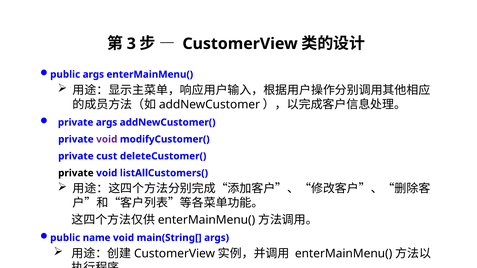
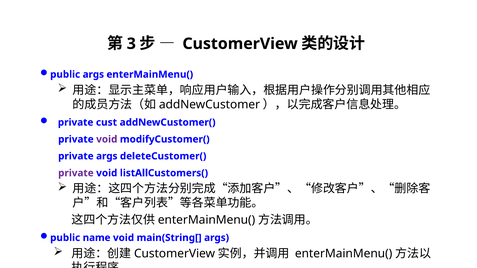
private args: args -> cust
private cust: cust -> args
private at (76, 173) colour: black -> purple
